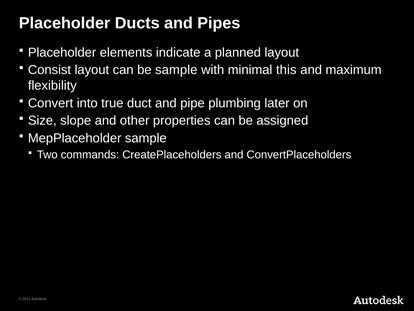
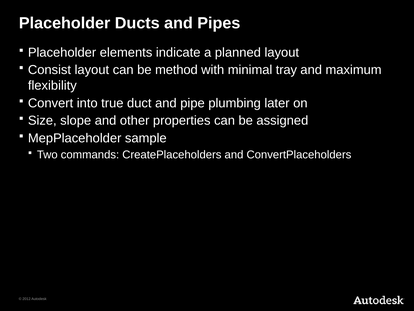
be sample: sample -> method
this: this -> tray
